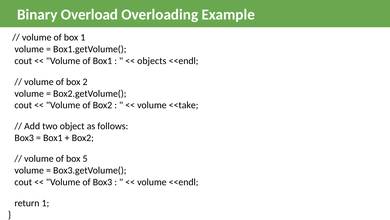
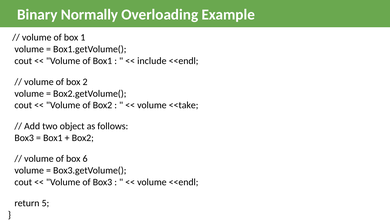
Overload: Overload -> Normally
objects: objects -> include
5: 5 -> 6
return 1: 1 -> 5
